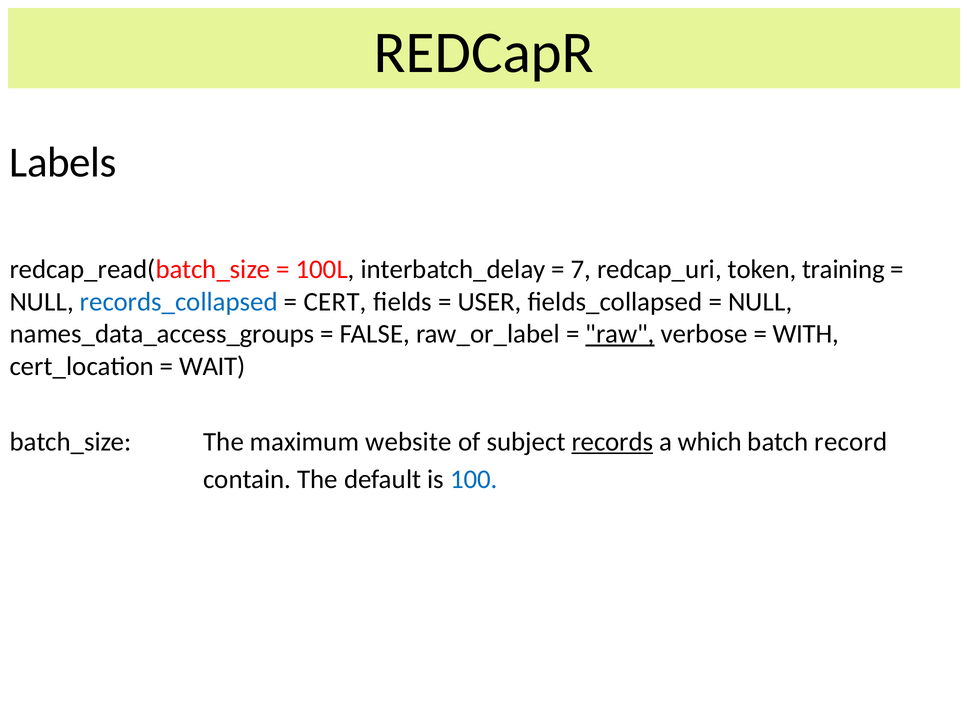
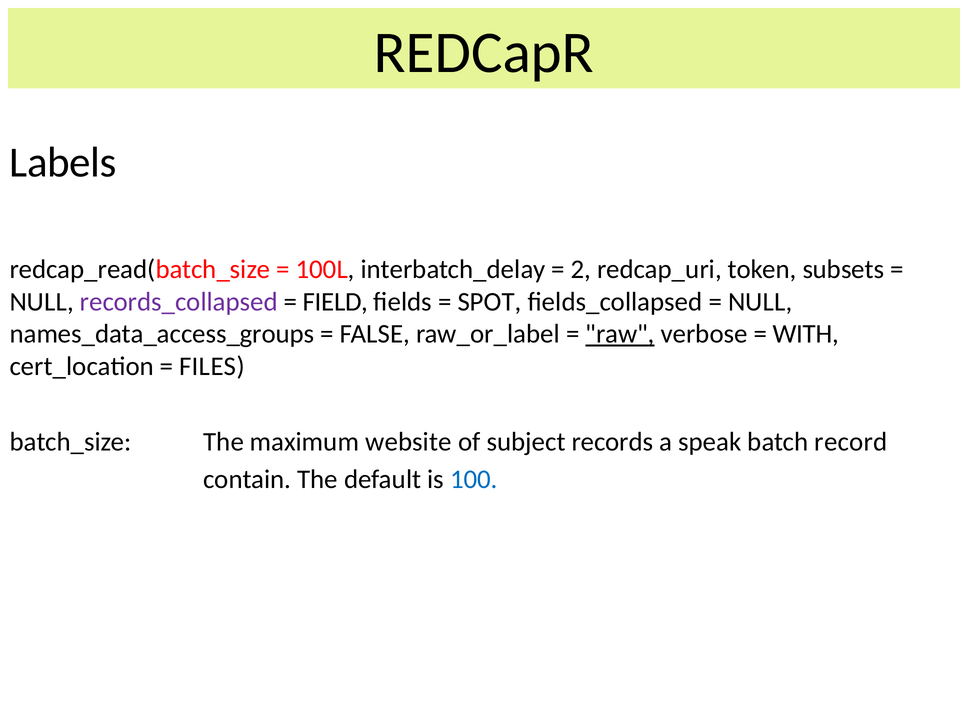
7: 7 -> 2
training: training -> subsets
records_collapsed colour: blue -> purple
CERT: CERT -> FIELD
USER: USER -> SPOT
WAIT: WAIT -> FILES
records underline: present -> none
which: which -> speak
